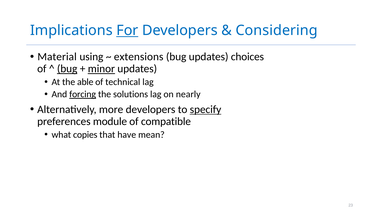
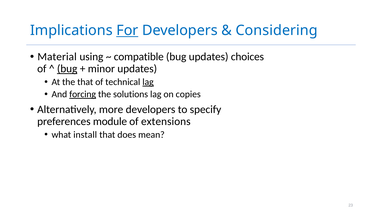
extensions: extensions -> compatible
minor underline: present -> none
the able: able -> that
lag at (148, 82) underline: none -> present
nearly: nearly -> copies
specify underline: present -> none
compatible: compatible -> extensions
copies: copies -> install
have: have -> does
